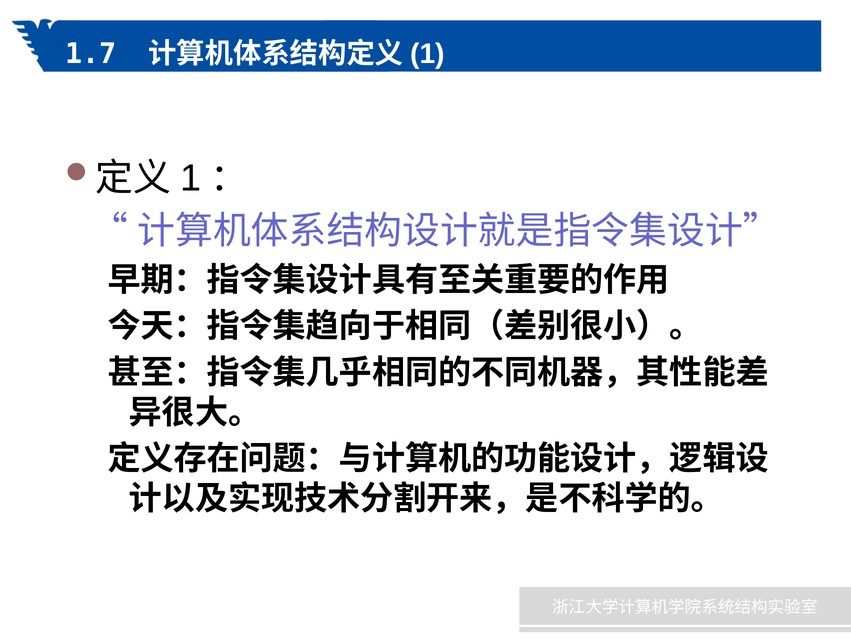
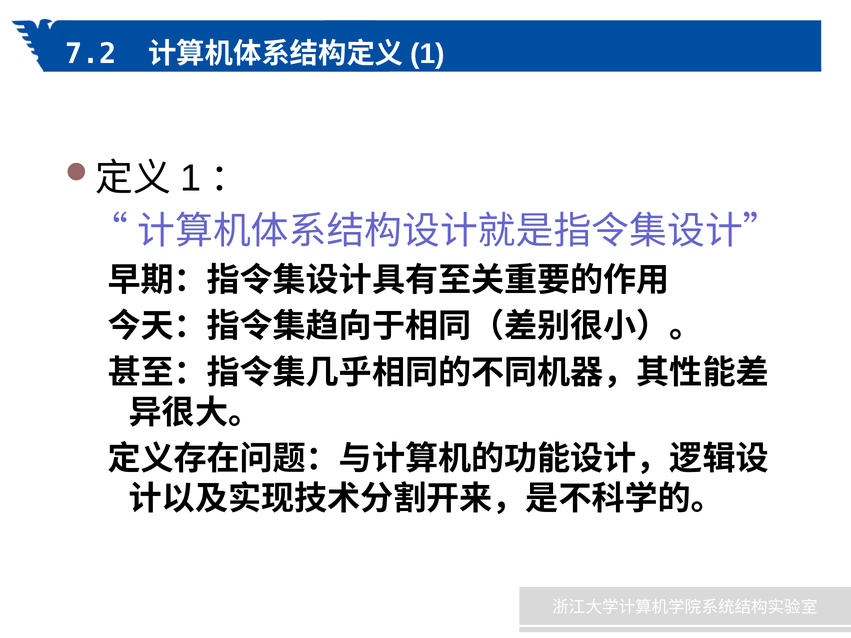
1.7: 1.7 -> 7.2
